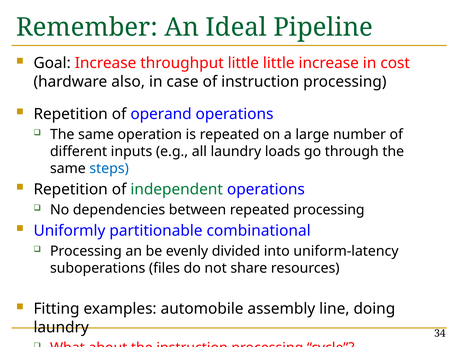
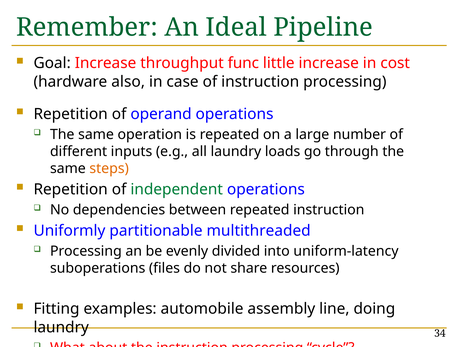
throughput little: little -> func
steps colour: blue -> orange
repeated processing: processing -> instruction
combinational: combinational -> multithreaded
